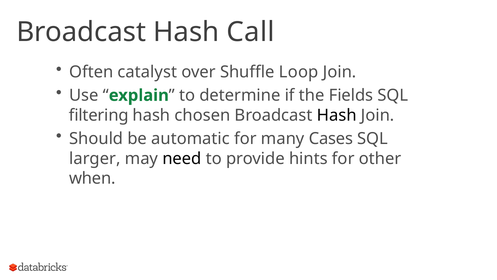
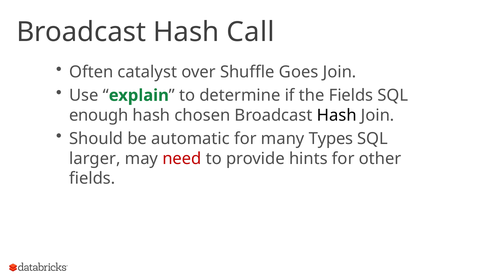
Loop: Loop -> Goes
filtering: filtering -> enough
Cases: Cases -> Types
need colour: black -> red
when at (92, 178): when -> fields
